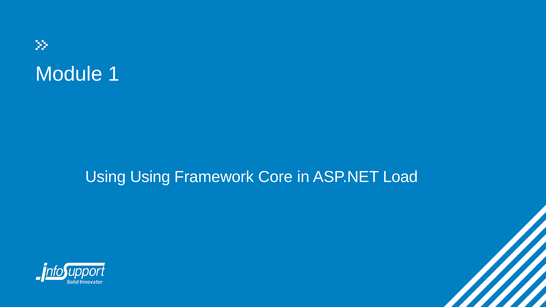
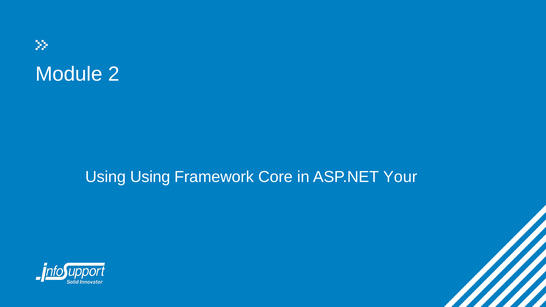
1: 1 -> 2
Load: Load -> Your
